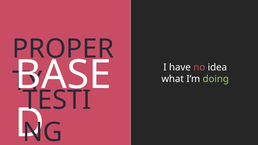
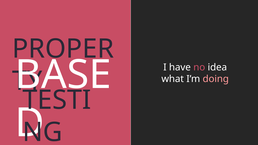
doing colour: light green -> pink
